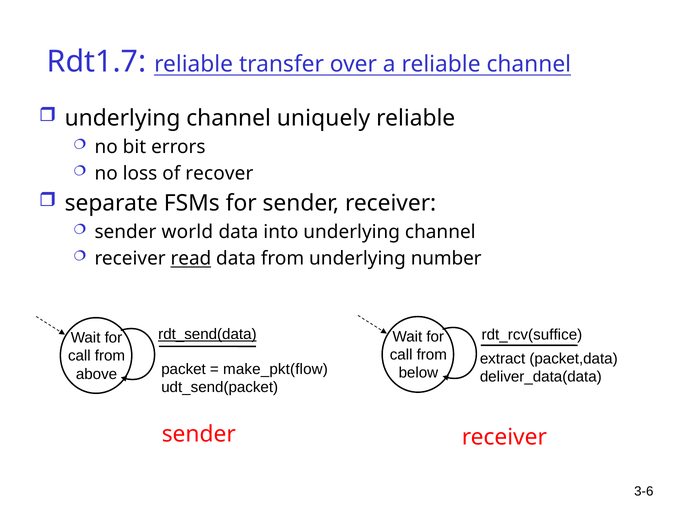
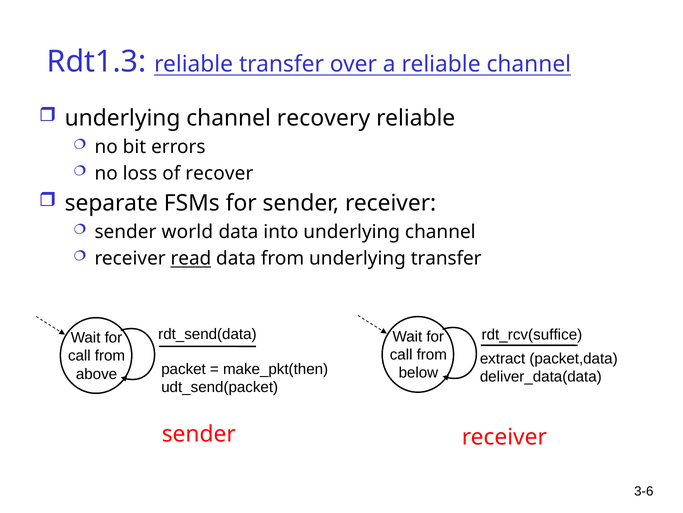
Rdt1.7: Rdt1.7 -> Rdt1.3
uniquely: uniquely -> recovery
underlying number: number -> transfer
rdt_send(data underline: present -> none
make_pkt(flow: make_pkt(flow -> make_pkt(then
